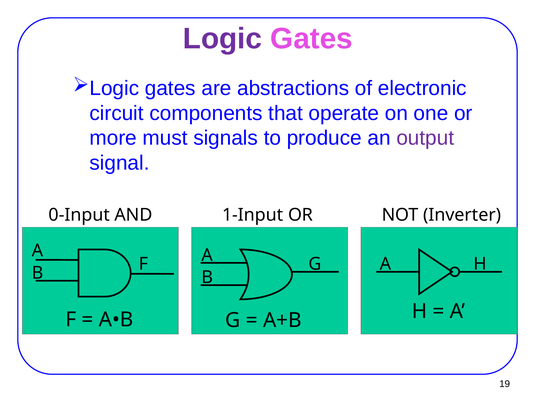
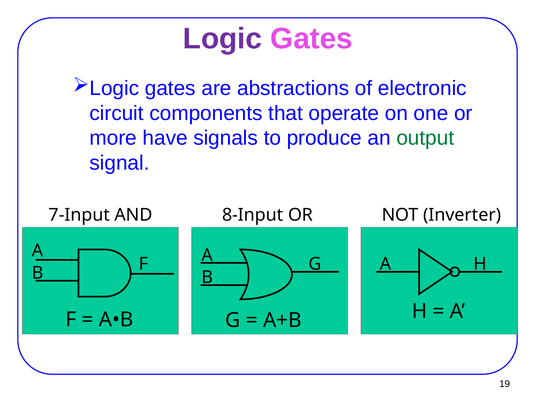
must: must -> have
output colour: purple -> green
0-Input: 0-Input -> 7-Input
1-Input: 1-Input -> 8-Input
